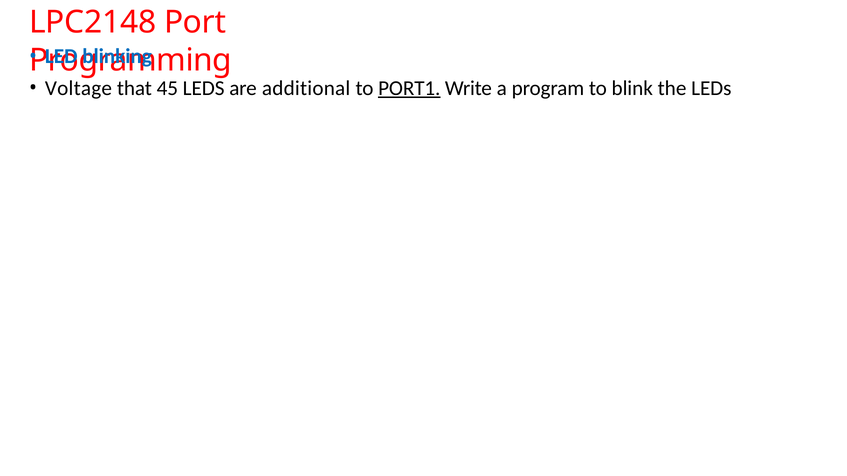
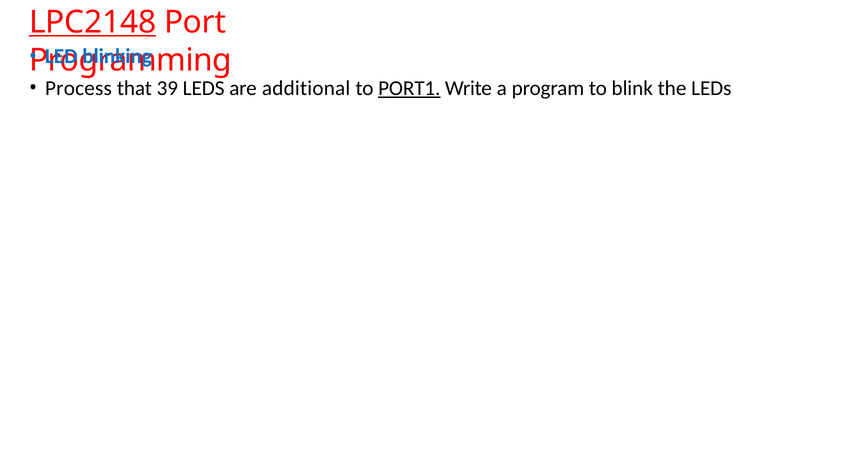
LPC2148 underline: none -> present
Voltage: Voltage -> Process
45: 45 -> 39
